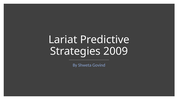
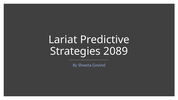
2009: 2009 -> 2089
